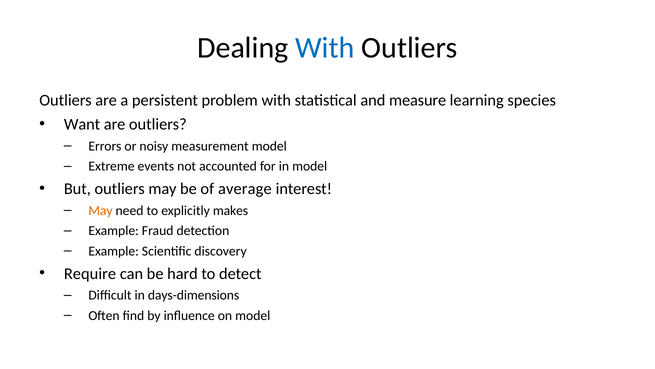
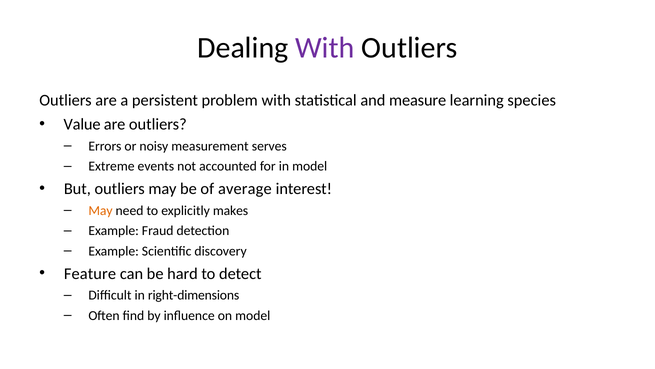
With at (325, 48) colour: blue -> purple
Want: Want -> Value
measurement model: model -> serves
Require: Require -> Feature
days-dimensions: days-dimensions -> right-dimensions
